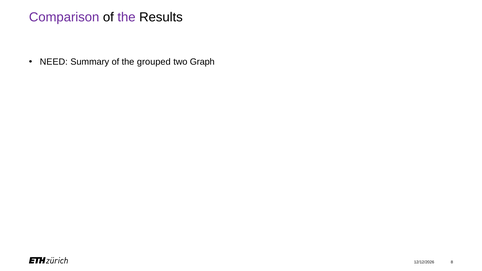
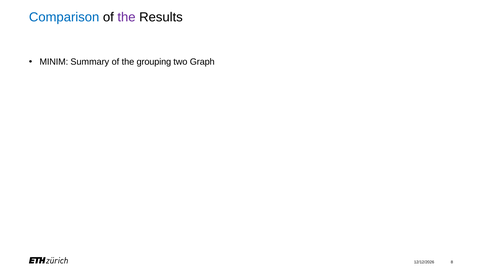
Comparison colour: purple -> blue
NEED: NEED -> MINIM
grouped: grouped -> grouping
